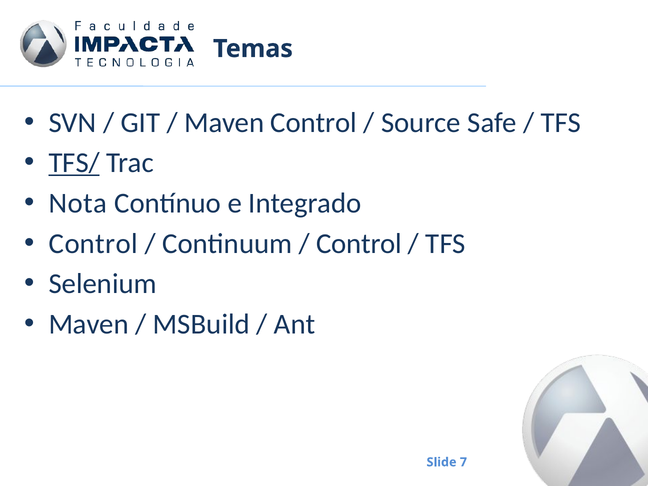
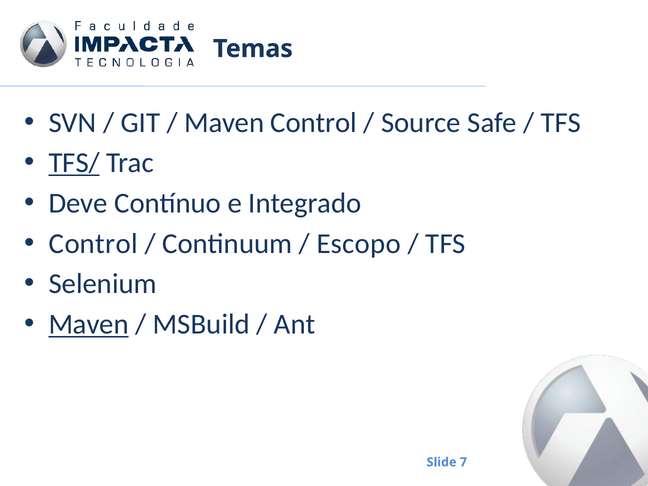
Nota: Nota -> Deve
Control at (359, 244): Control -> Escopo
Maven at (89, 324) underline: none -> present
